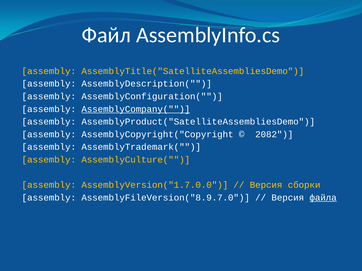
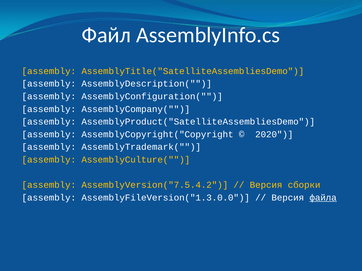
AssemblyCompany( underline: present -> none
2082: 2082 -> 2020
AssemblyVersion("1.7.0.0: AssemblyVersion("1.7.0.0 -> AssemblyVersion("7.5.4.2
AssemblyFileVersion("8.9.7.0: AssemblyFileVersion("8.9.7.0 -> AssemblyFileVersion("1.3.0.0
